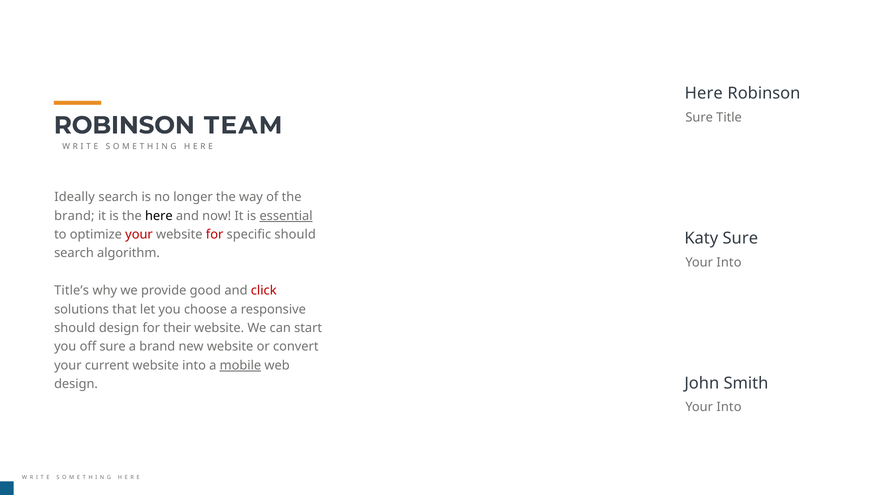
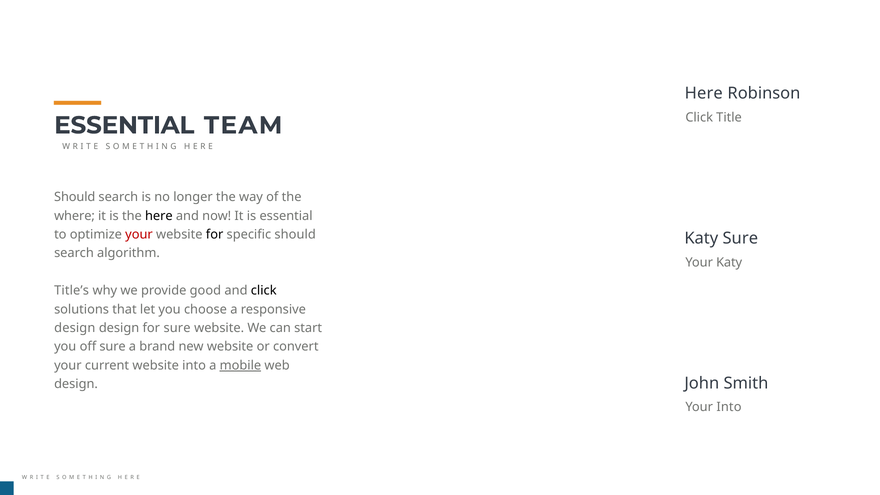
Sure at (699, 117): Sure -> Click
ROBINSON at (124, 125): ROBINSON -> ESSENTIAL
Ideally at (75, 197): Ideally -> Should
brand at (74, 216): brand -> where
essential at (286, 216) underline: present -> none
for at (215, 235) colour: red -> black
Into at (729, 262): Into -> Katy
click at (264, 291) colour: red -> black
should at (75, 328): should -> design
for their: their -> sure
